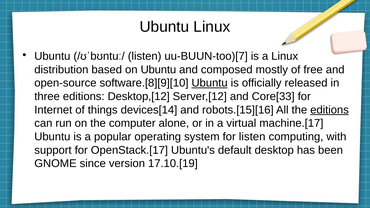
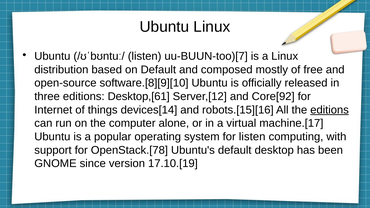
on Ubuntu: Ubuntu -> Default
Ubuntu at (210, 83) underline: present -> none
Desktop,[12: Desktop,[12 -> Desktop,[61
Core[33: Core[33 -> Core[92
OpenStack.[17: OpenStack.[17 -> OpenStack.[78
